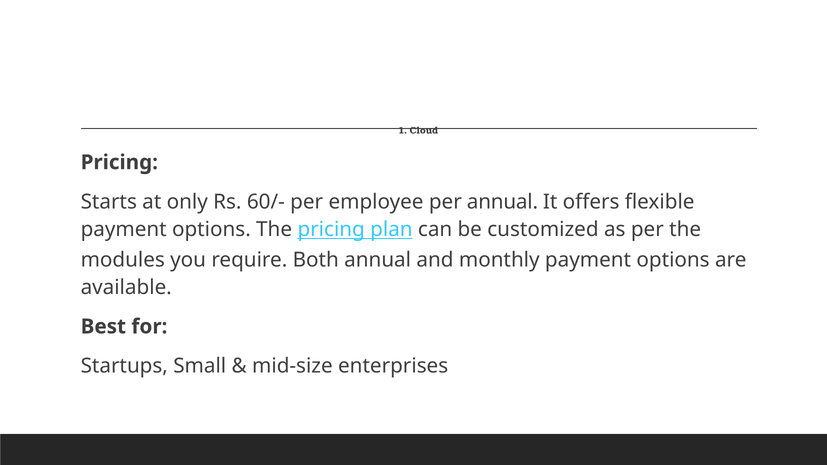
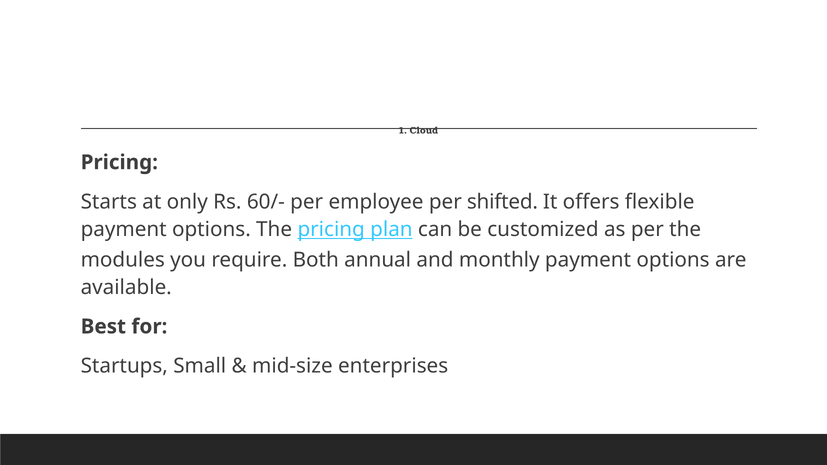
per annual: annual -> shifted
